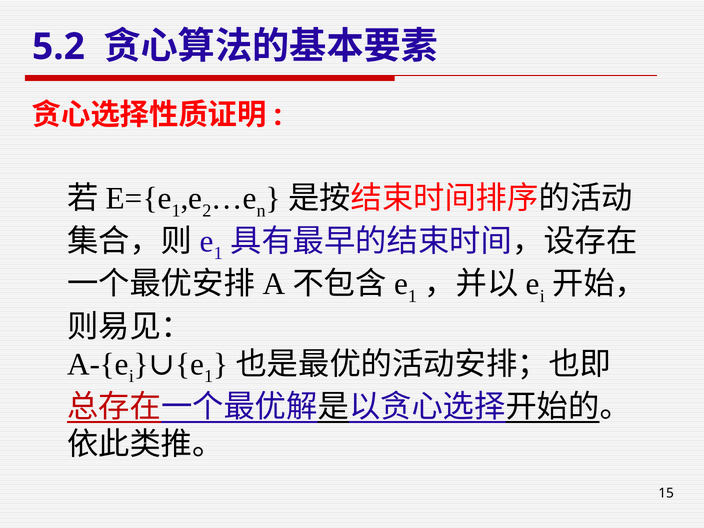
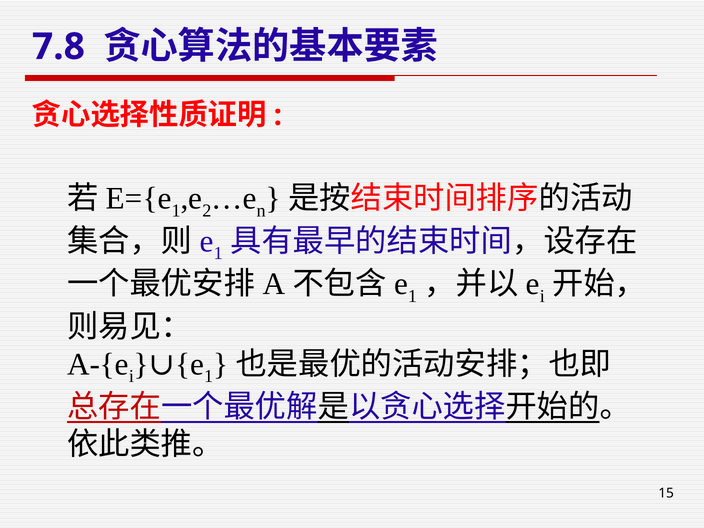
5.2: 5.2 -> 7.8
